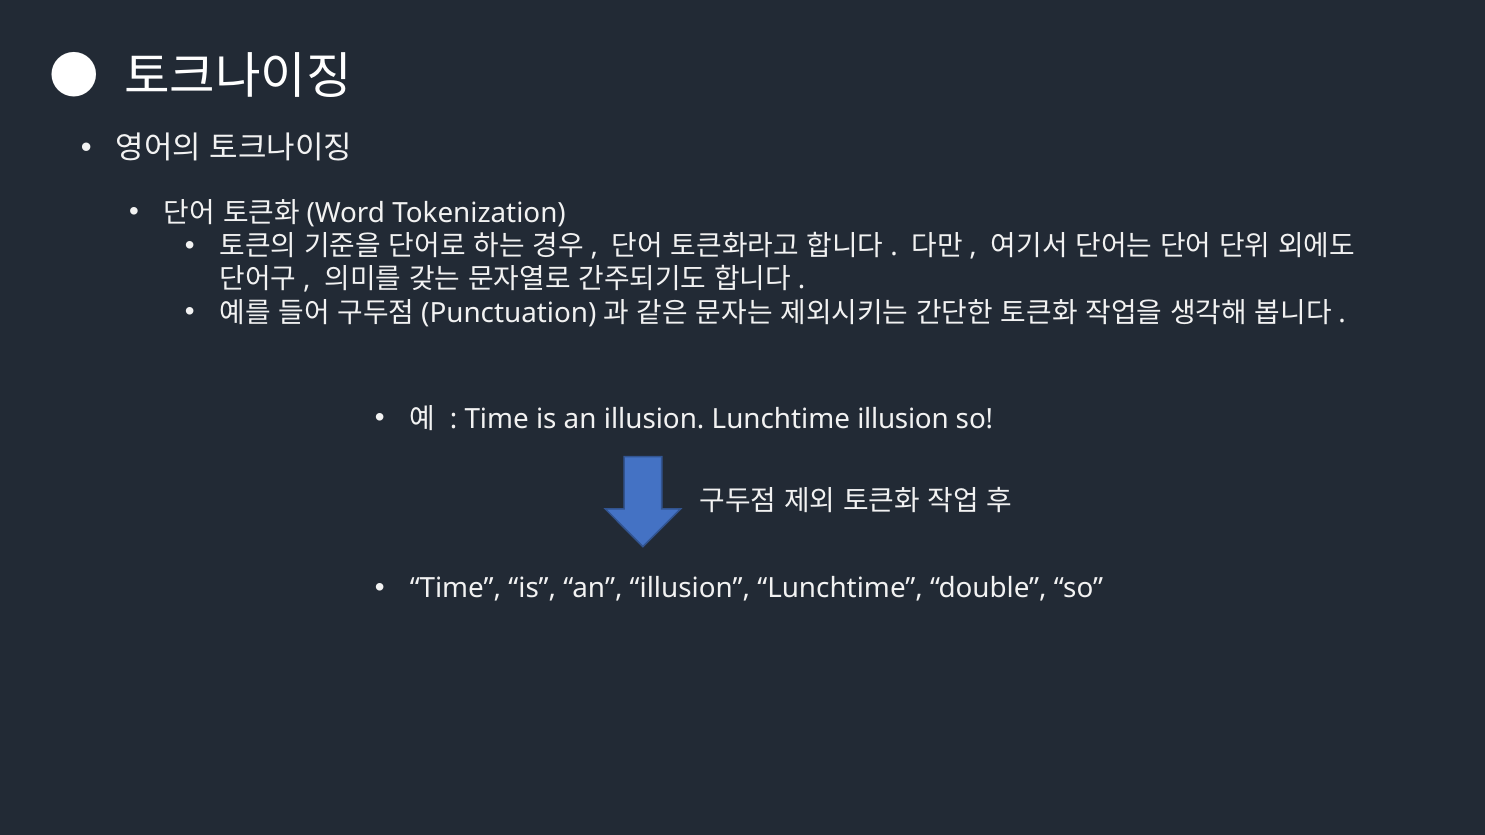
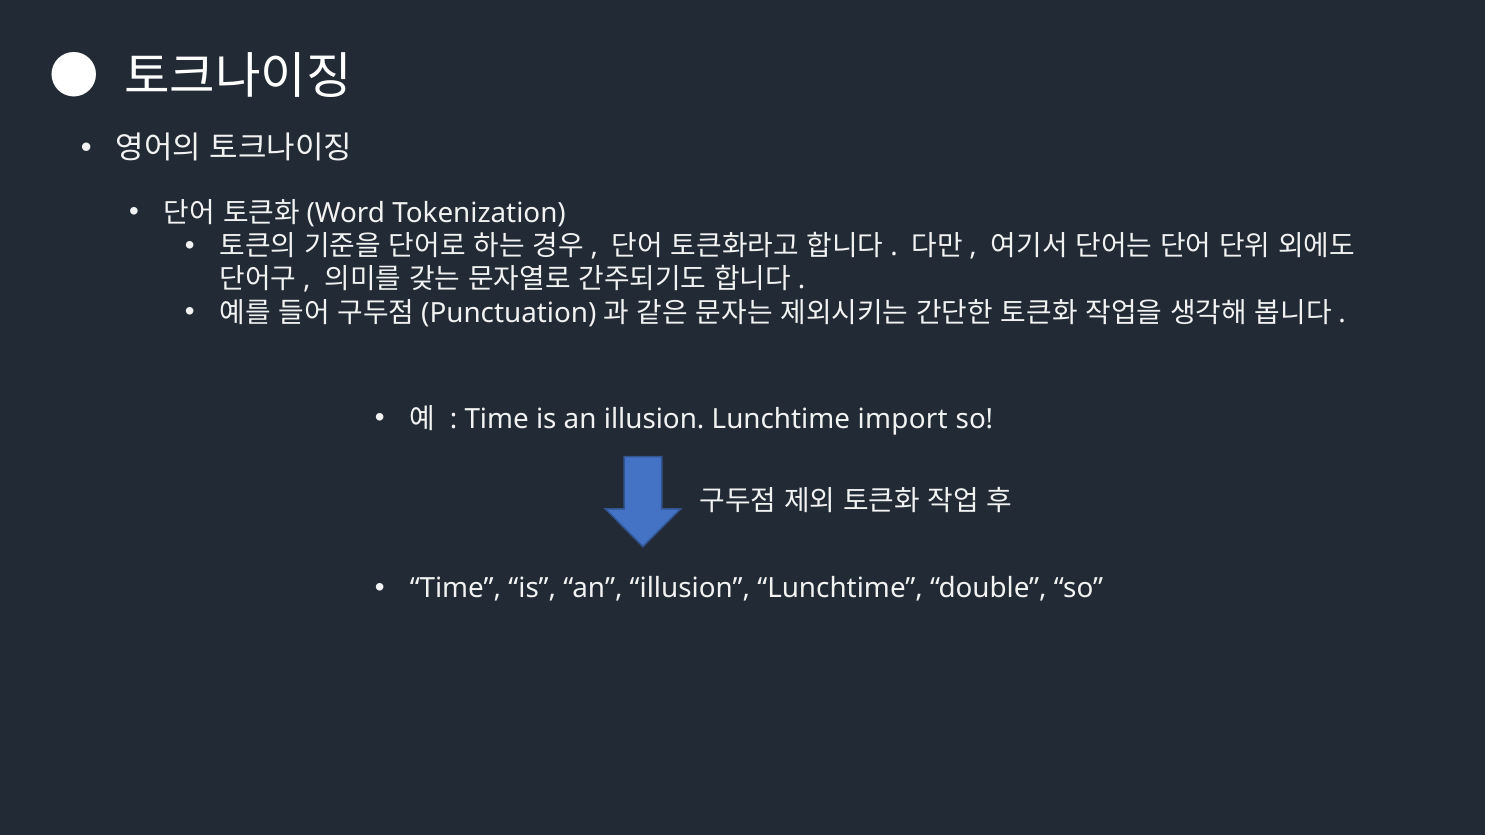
Lunchtime illusion: illusion -> import
